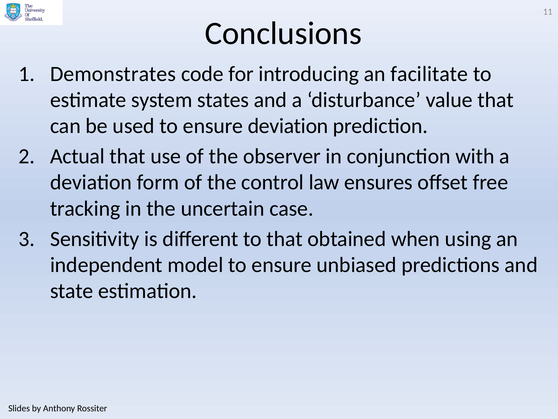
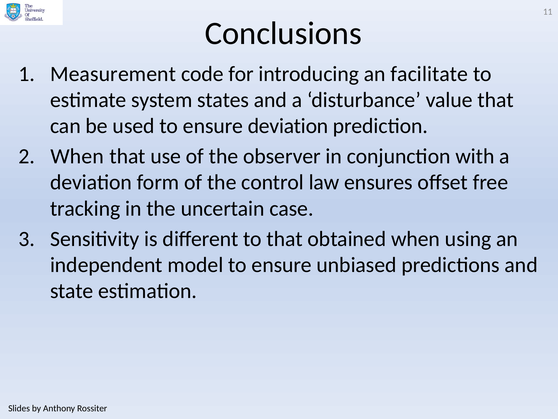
Demonstrates: Demonstrates -> Measurement
Actual at (77, 156): Actual -> When
